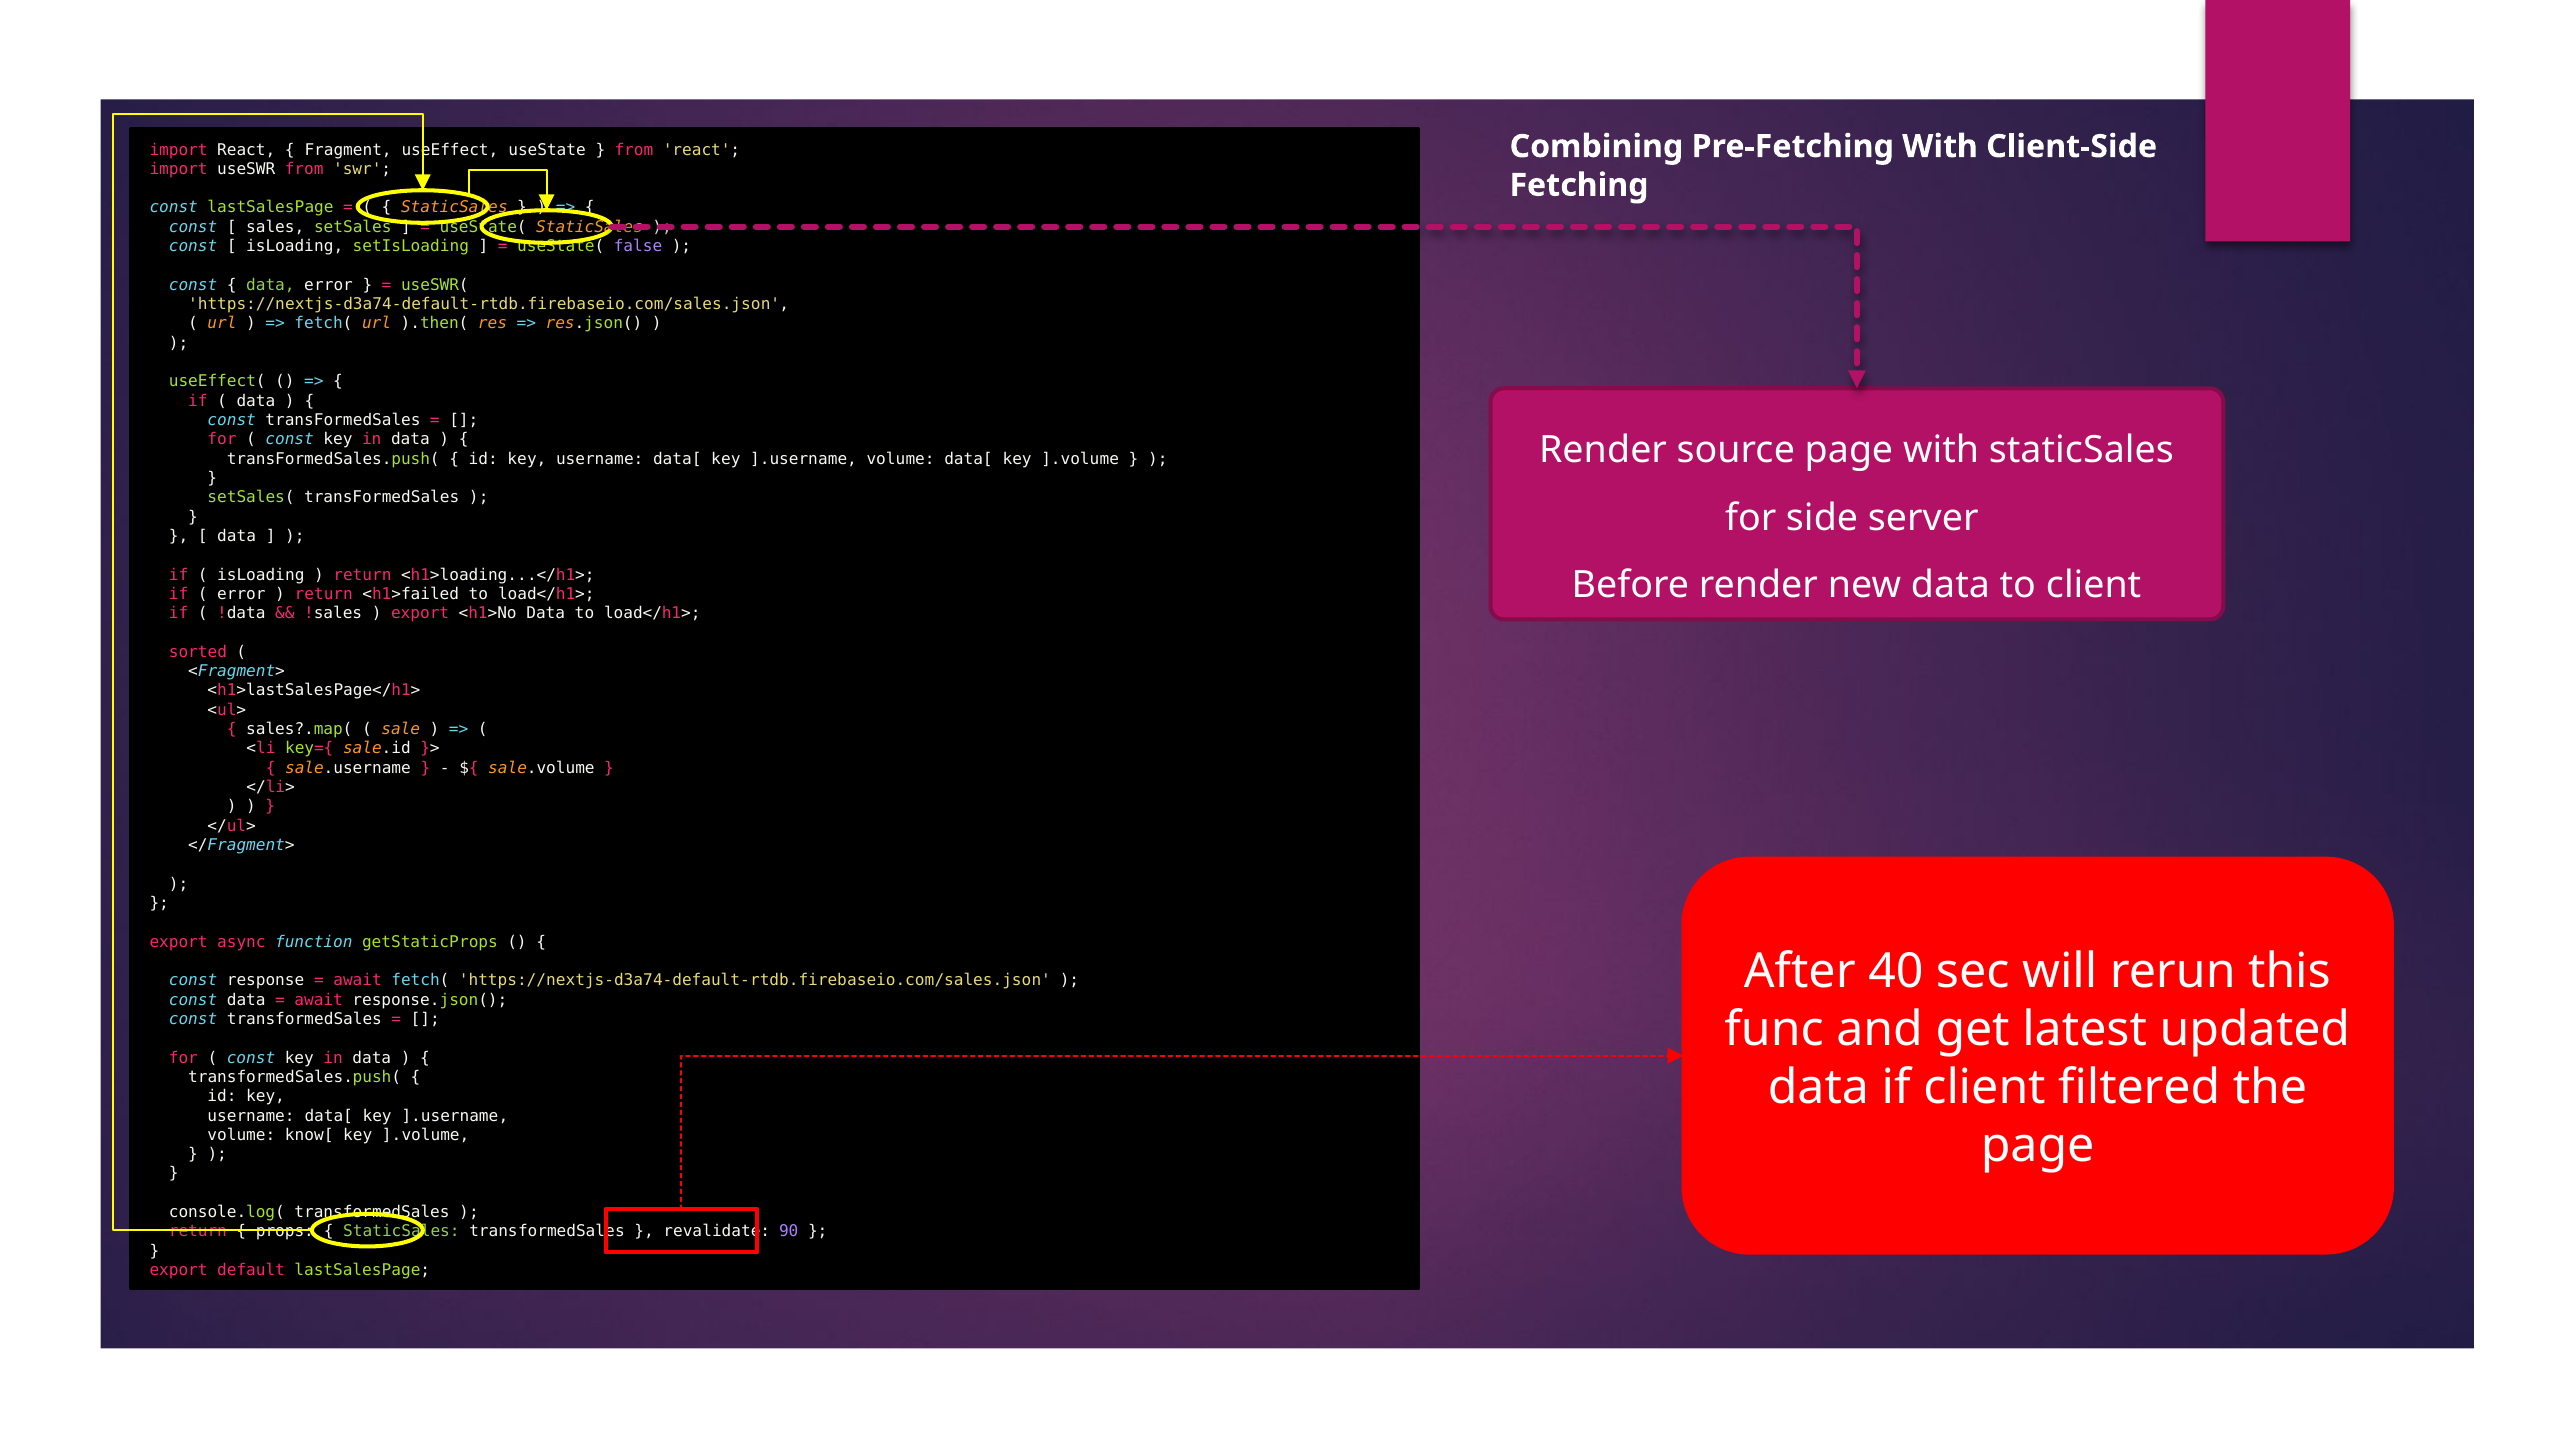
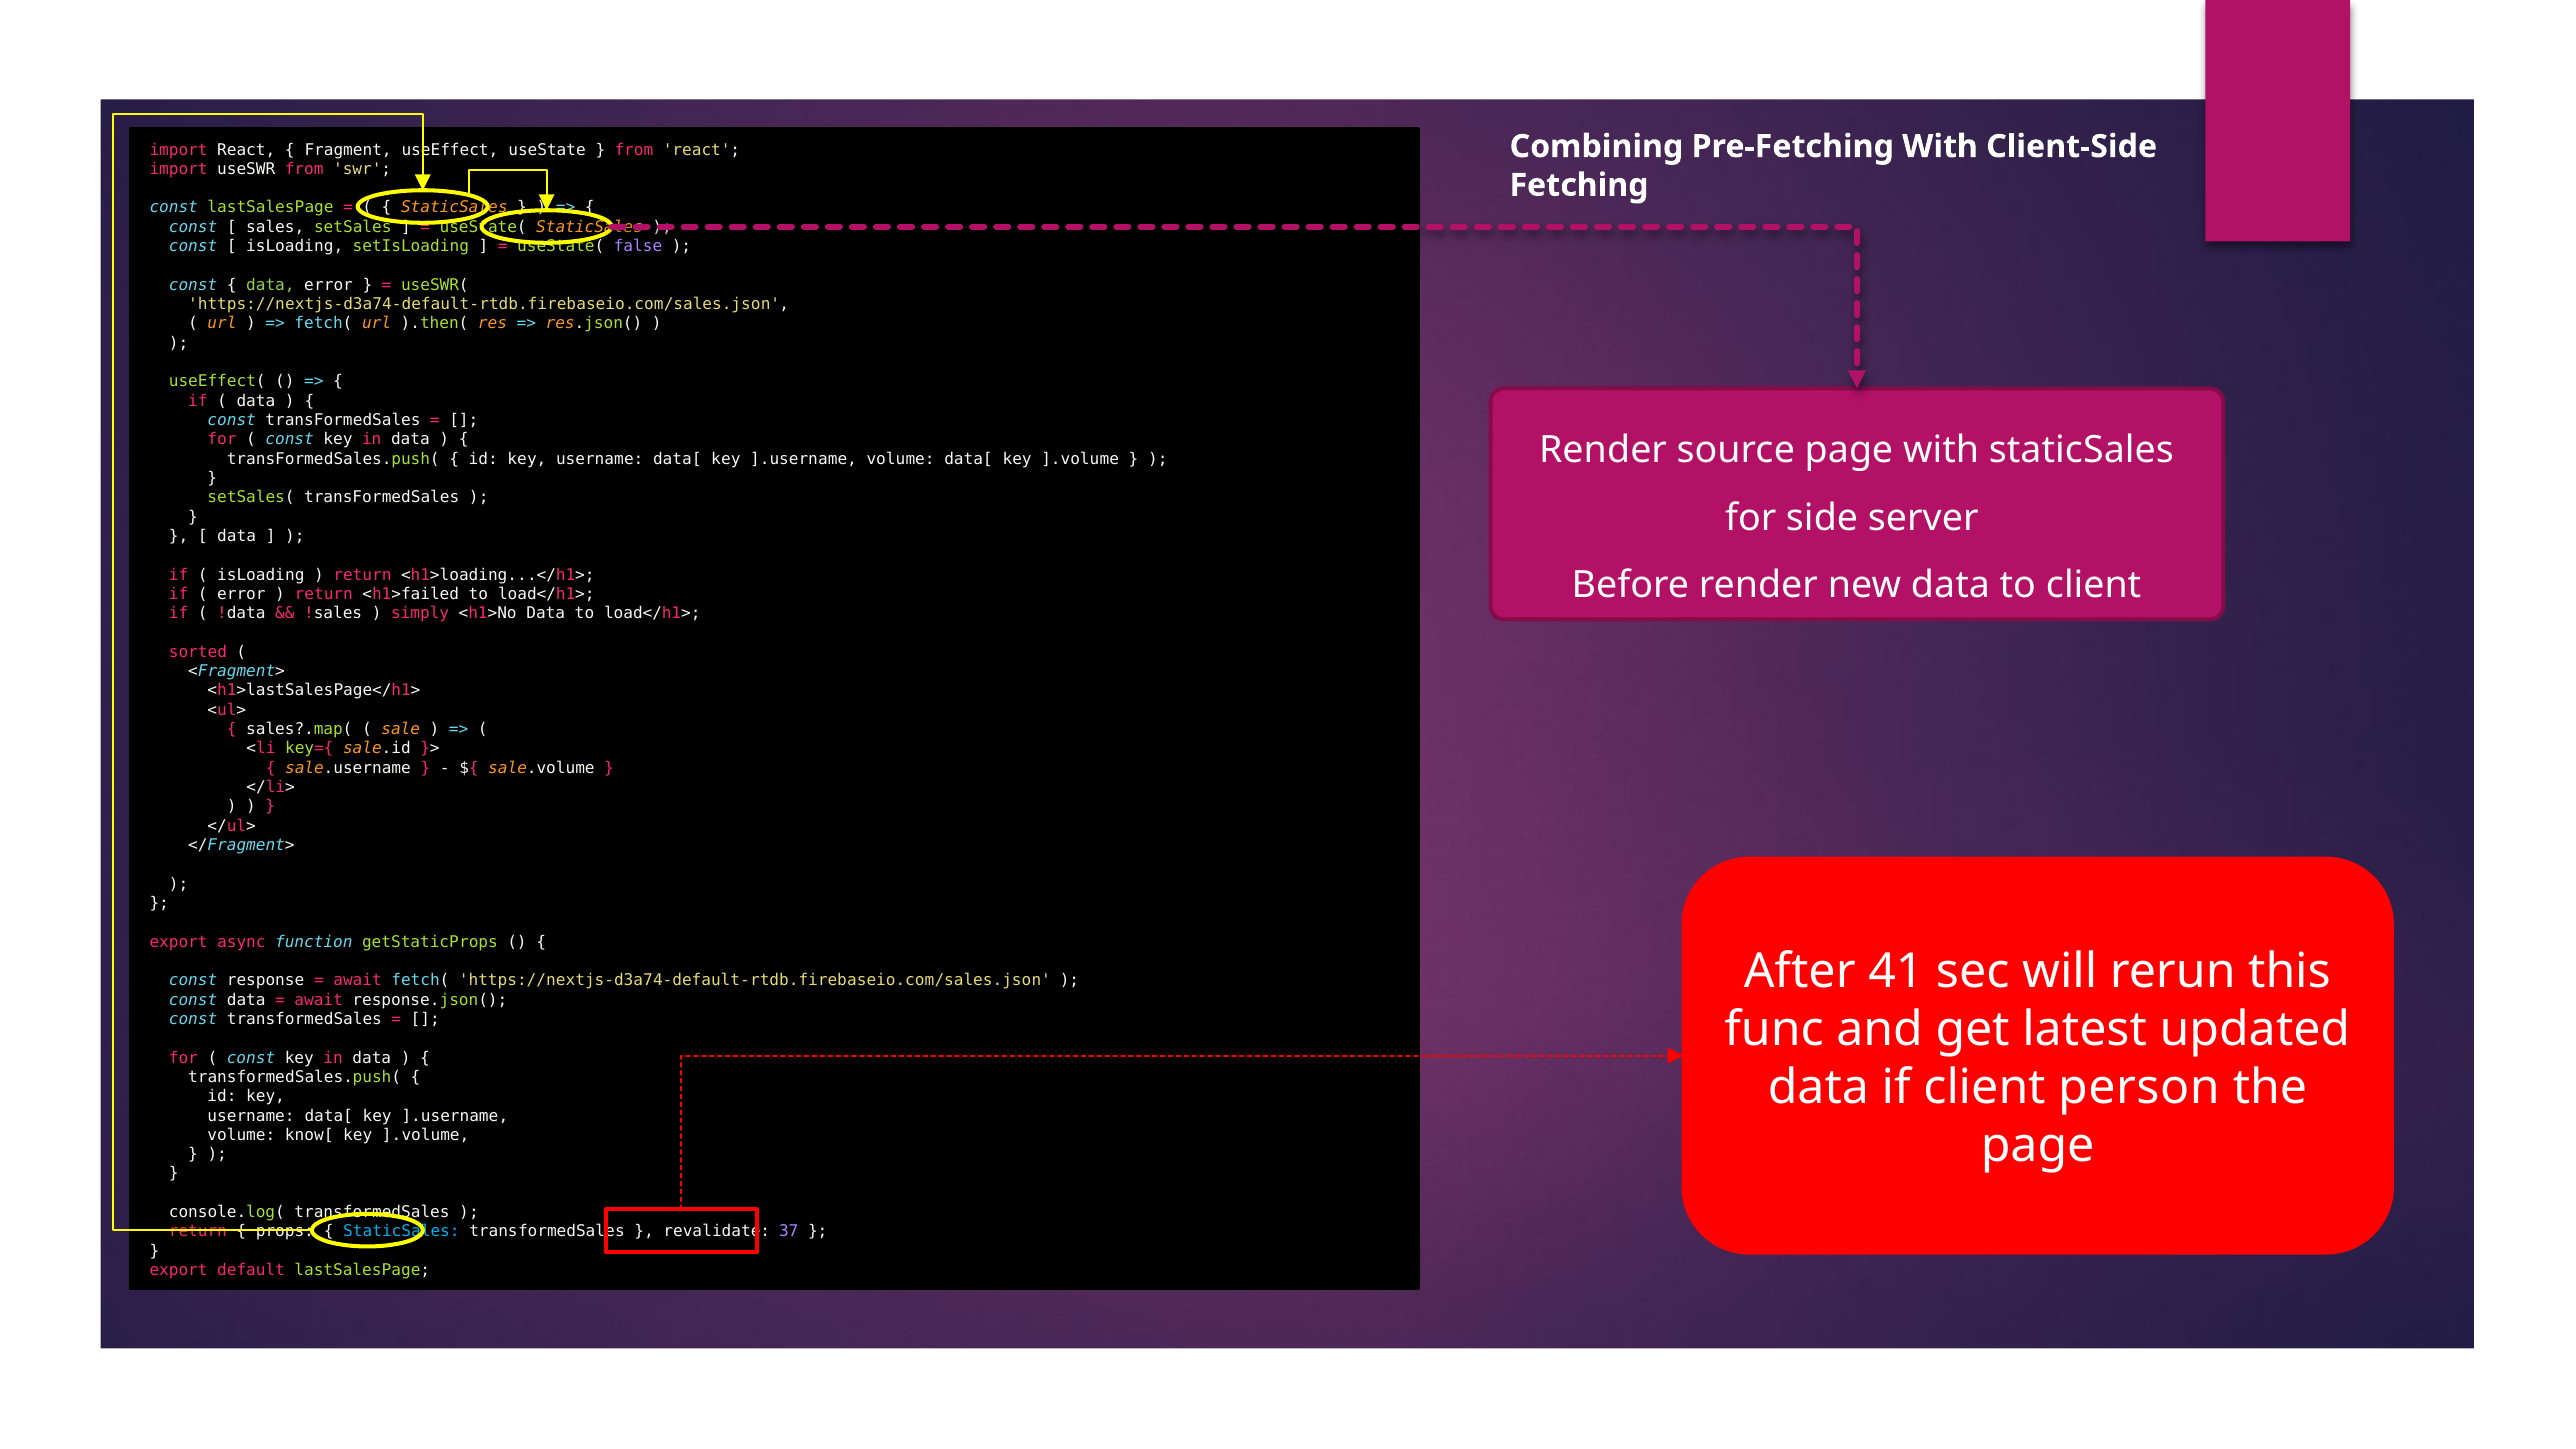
export at (420, 613): export -> simply
40: 40 -> 41
filtered: filtered -> person
StaticSales at (401, 1232) colour: light green -> light blue
90: 90 -> 37
